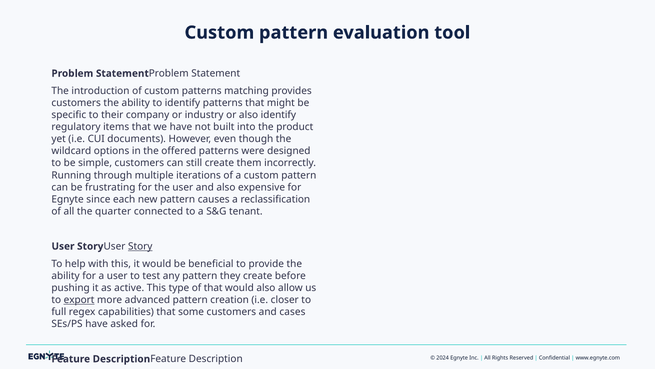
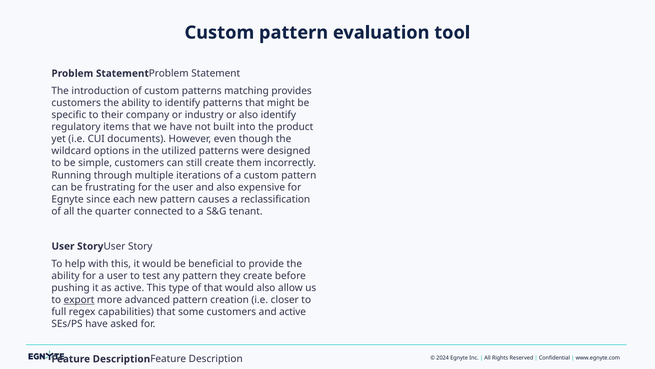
offered: offered -> utilized
Story underline: present -> none
and cases: cases -> active
